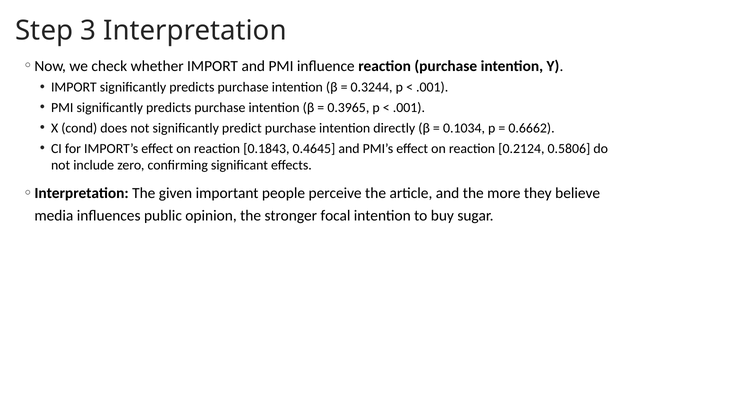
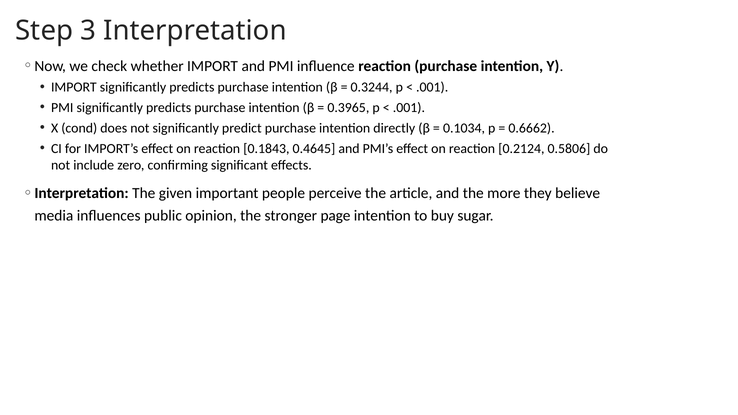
focal: focal -> page
